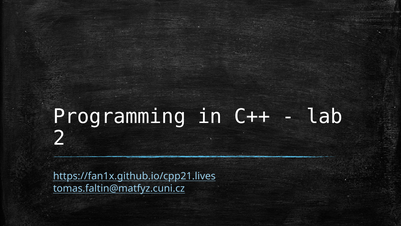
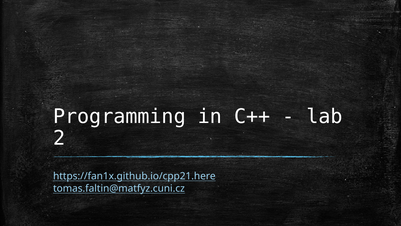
https://fan1x.github.io/cpp21.lives: https://fan1x.github.io/cpp21.lives -> https://fan1x.github.io/cpp21.here
